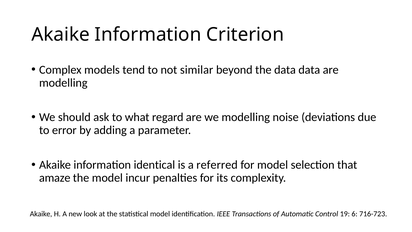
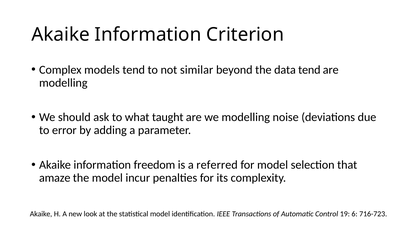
data data: data -> tend
regard: regard -> taught
identical: identical -> freedom
